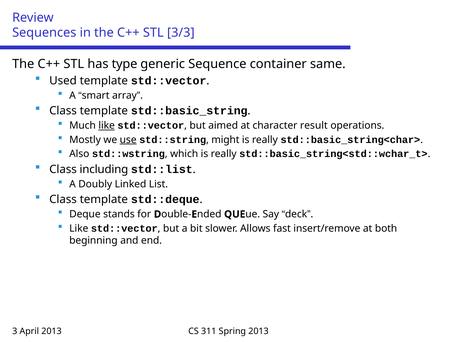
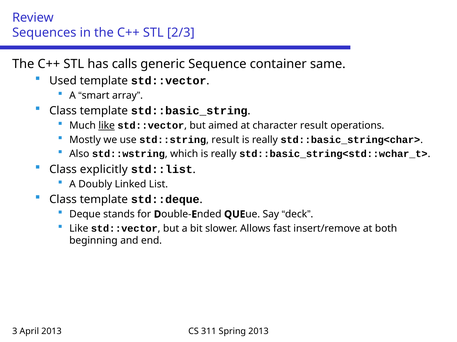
3/3: 3/3 -> 2/3
type: type -> calls
use underline: present -> none
std::string might: might -> result
including: including -> explicitly
